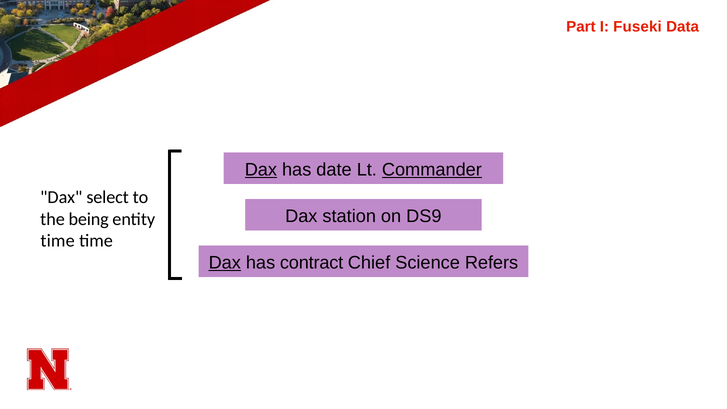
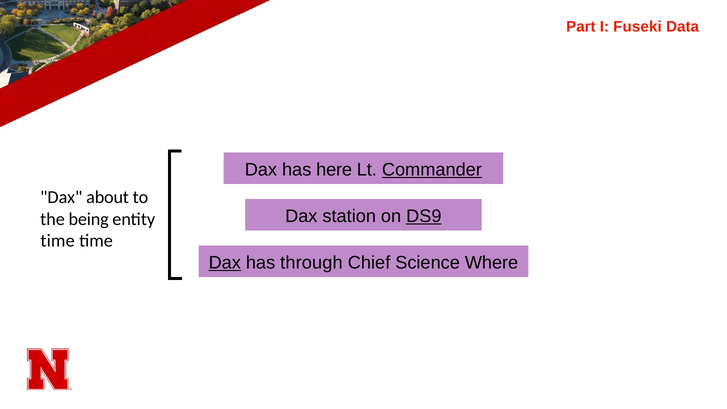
Dax at (261, 169) underline: present -> none
date: date -> here
select: select -> about
DS9 underline: none -> present
contract: contract -> through
Refers: Refers -> Where
